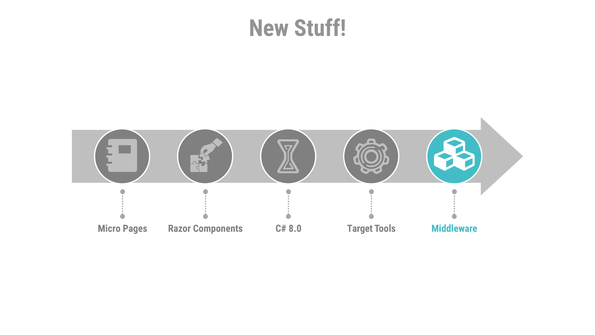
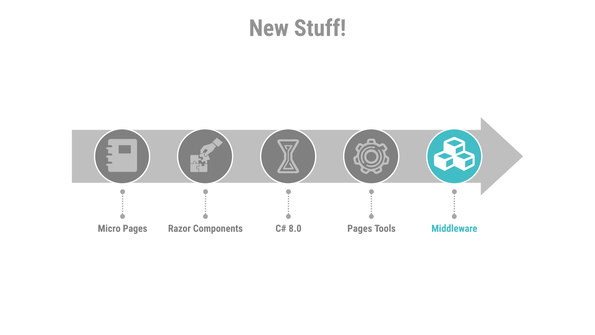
8.0 Target: Target -> Pages
